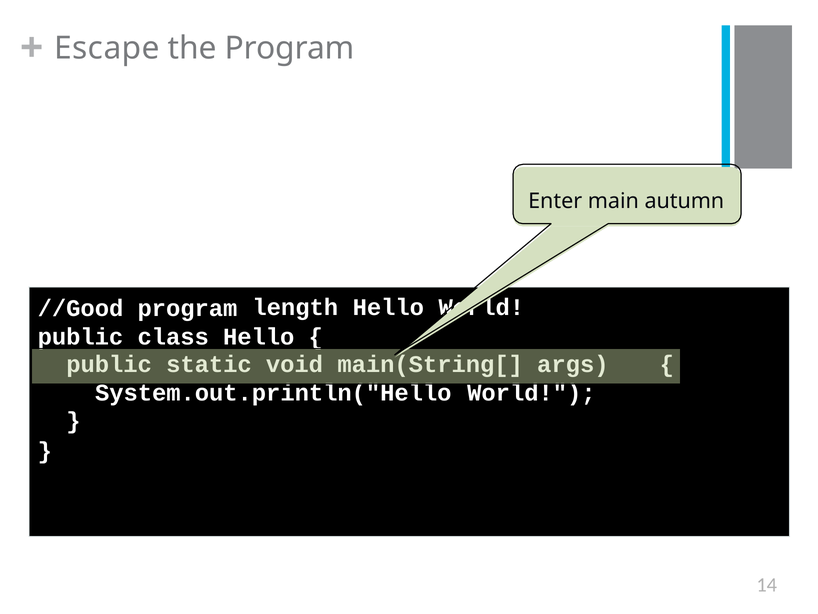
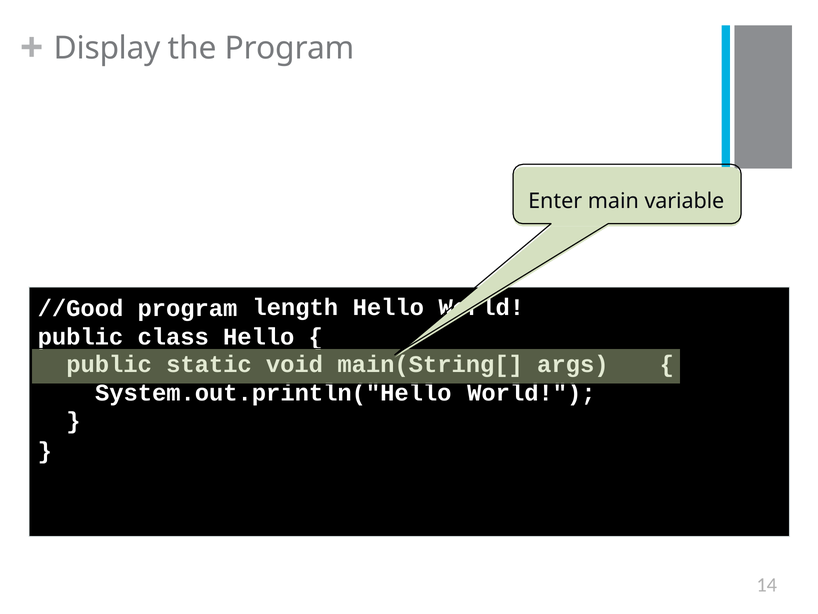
Escape: Escape -> Display
autumn: autumn -> variable
